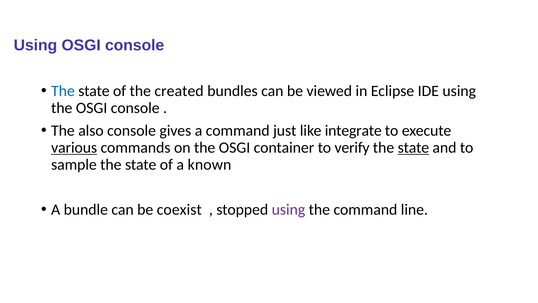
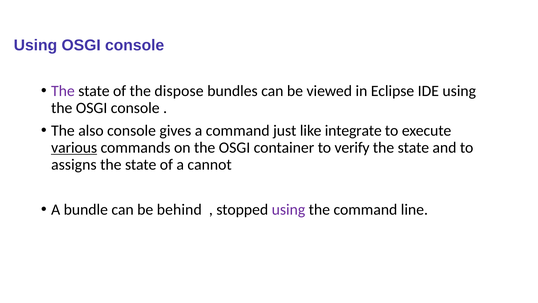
The at (63, 91) colour: blue -> purple
created: created -> dispose
state at (413, 147) underline: present -> none
sample: sample -> assigns
known: known -> cannot
coexist: coexist -> behind
